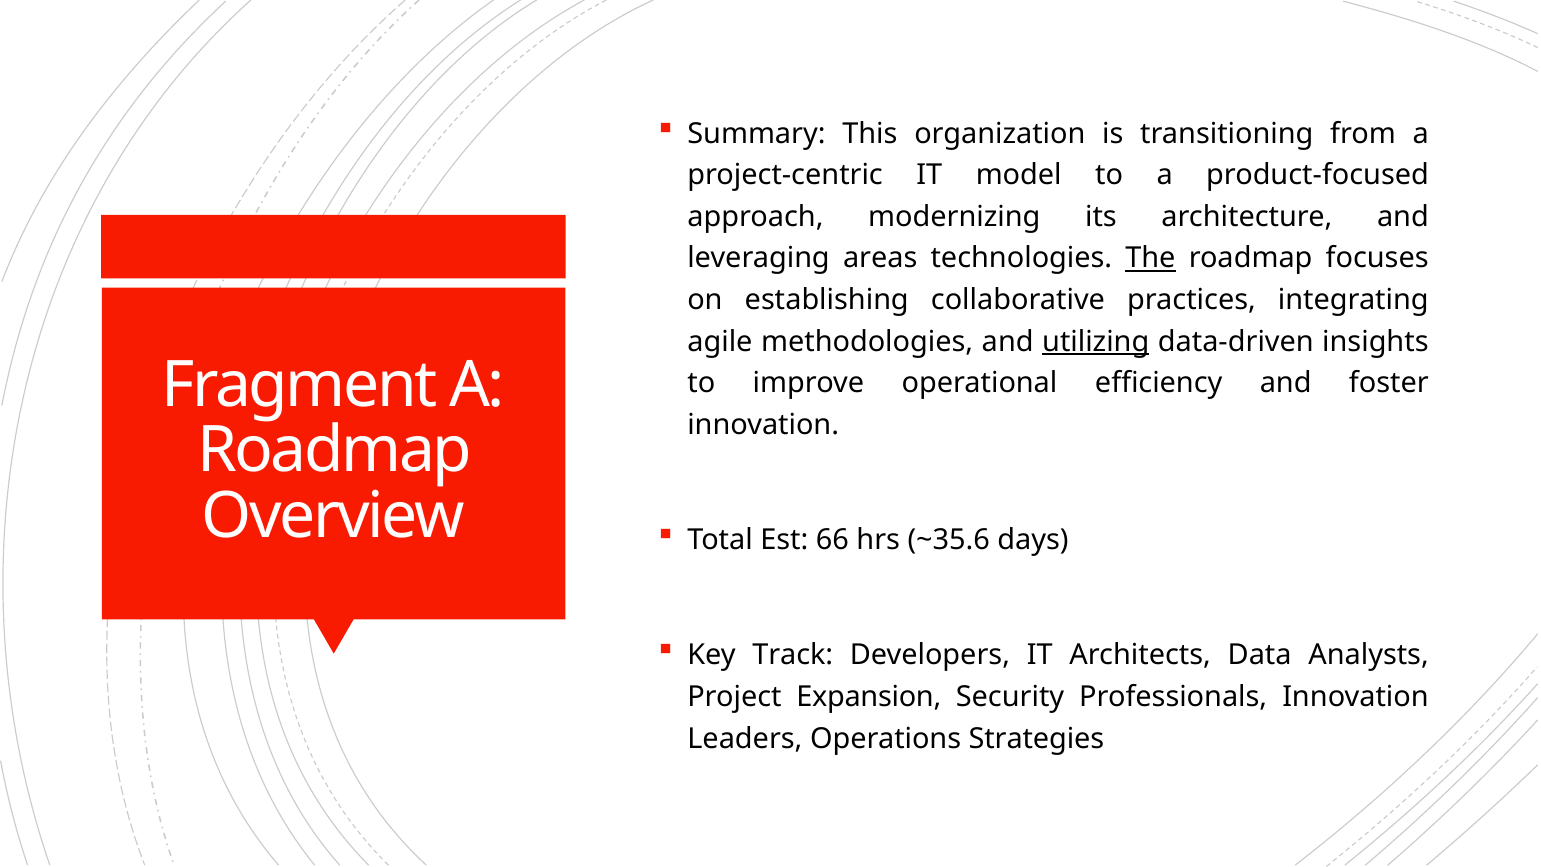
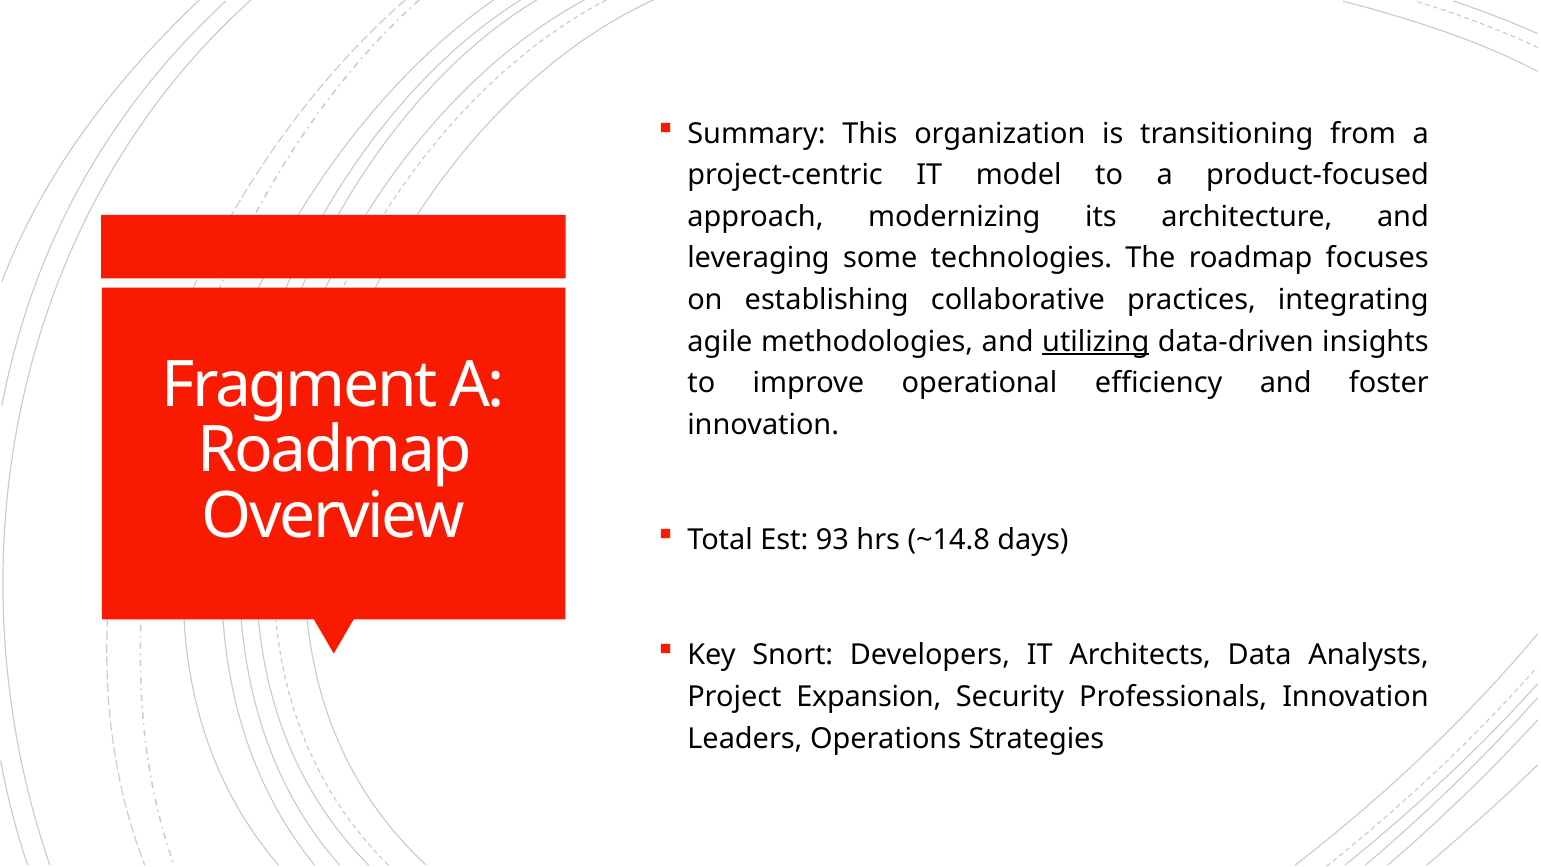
areas: areas -> some
The underline: present -> none
66: 66 -> 93
~35.6: ~35.6 -> ~14.8
Track: Track -> Snort
